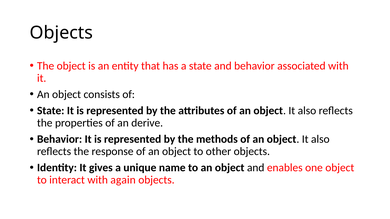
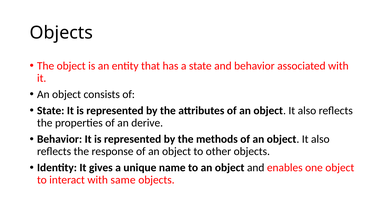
again: again -> same
